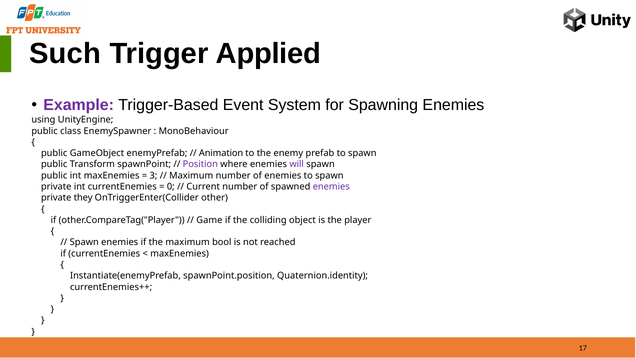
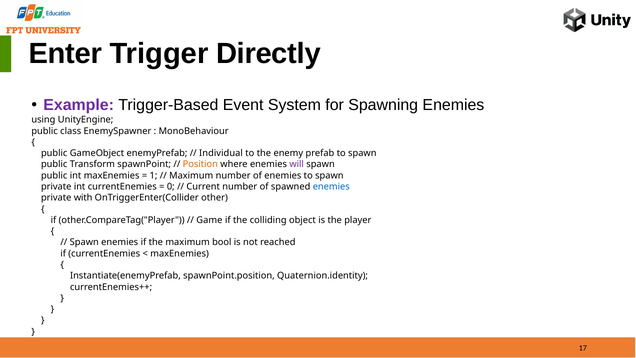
Such: Such -> Enter
Applied: Applied -> Directly
Animation: Animation -> Individual
Position colour: purple -> orange
3: 3 -> 1
enemies at (331, 187) colour: purple -> blue
they: they -> with
